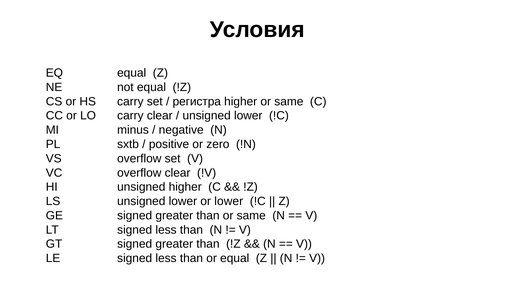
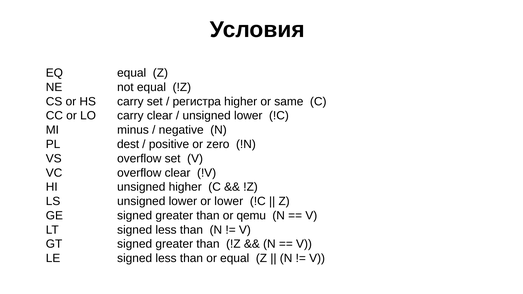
sxtb: sxtb -> dest
than or same: same -> qemu
